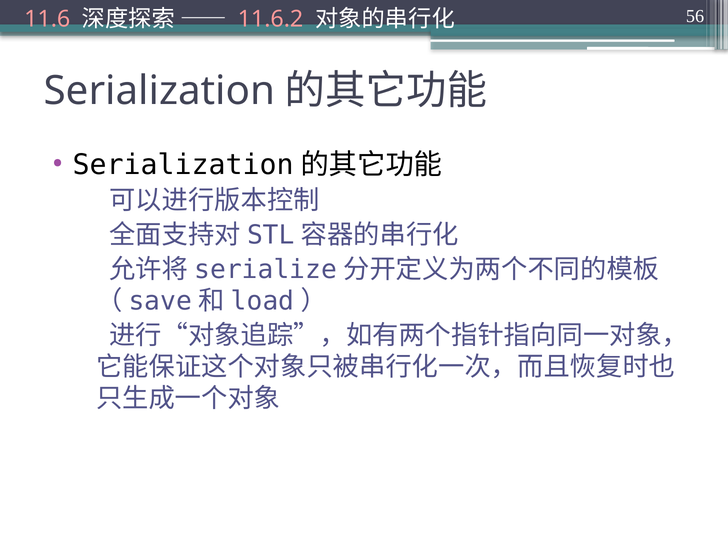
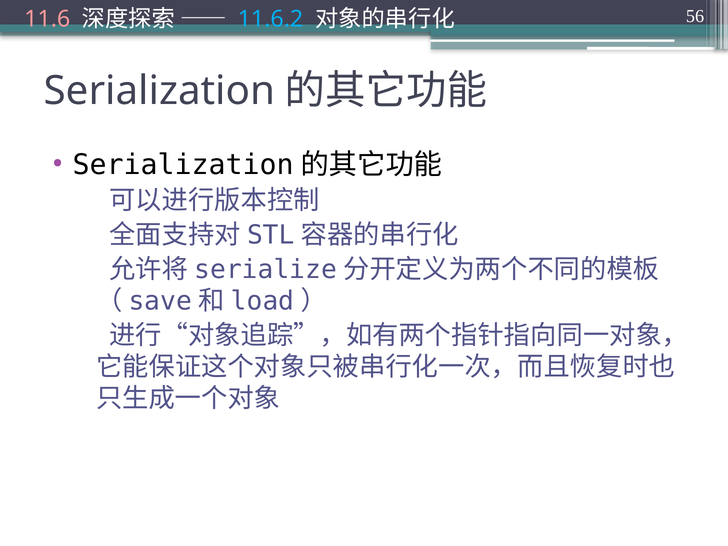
11.6.2 colour: pink -> light blue
